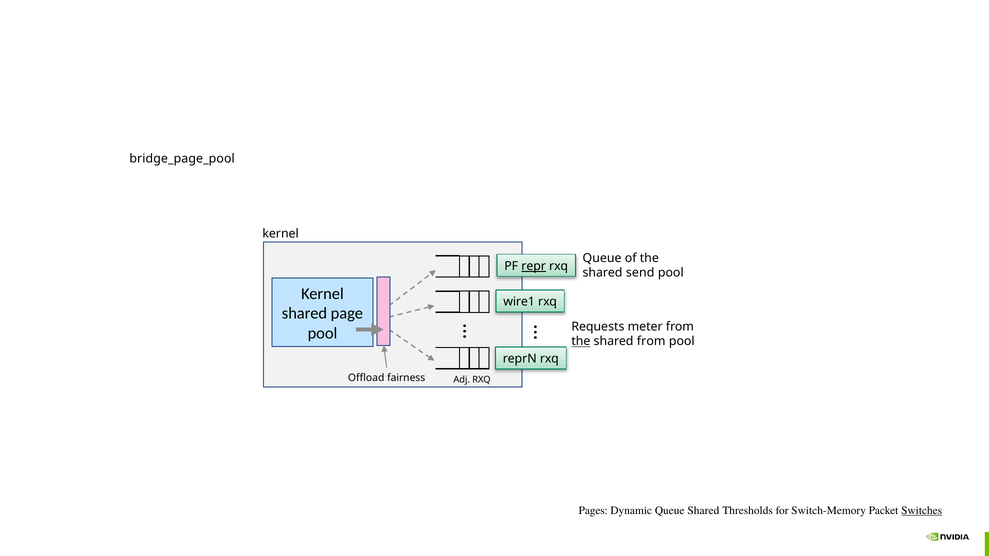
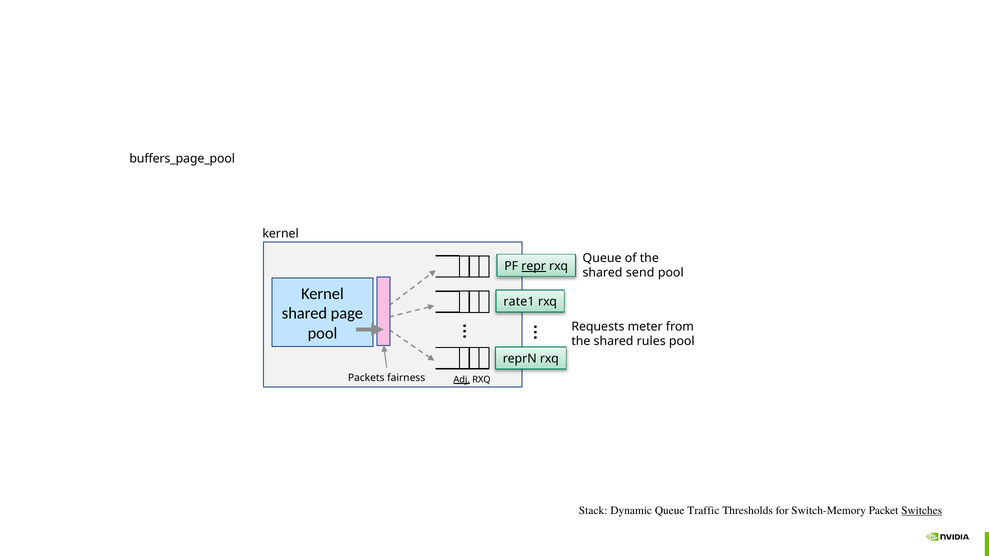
bridge_page_pool: bridge_page_pool -> buffers_page_pool
wire1: wire1 -> rate1
the at (581, 342) underline: present -> none
shared from: from -> rules
Offload: Offload -> Packets
Adj underline: none -> present
Pages: Pages -> Stack
Queue Shared: Shared -> Traffic
